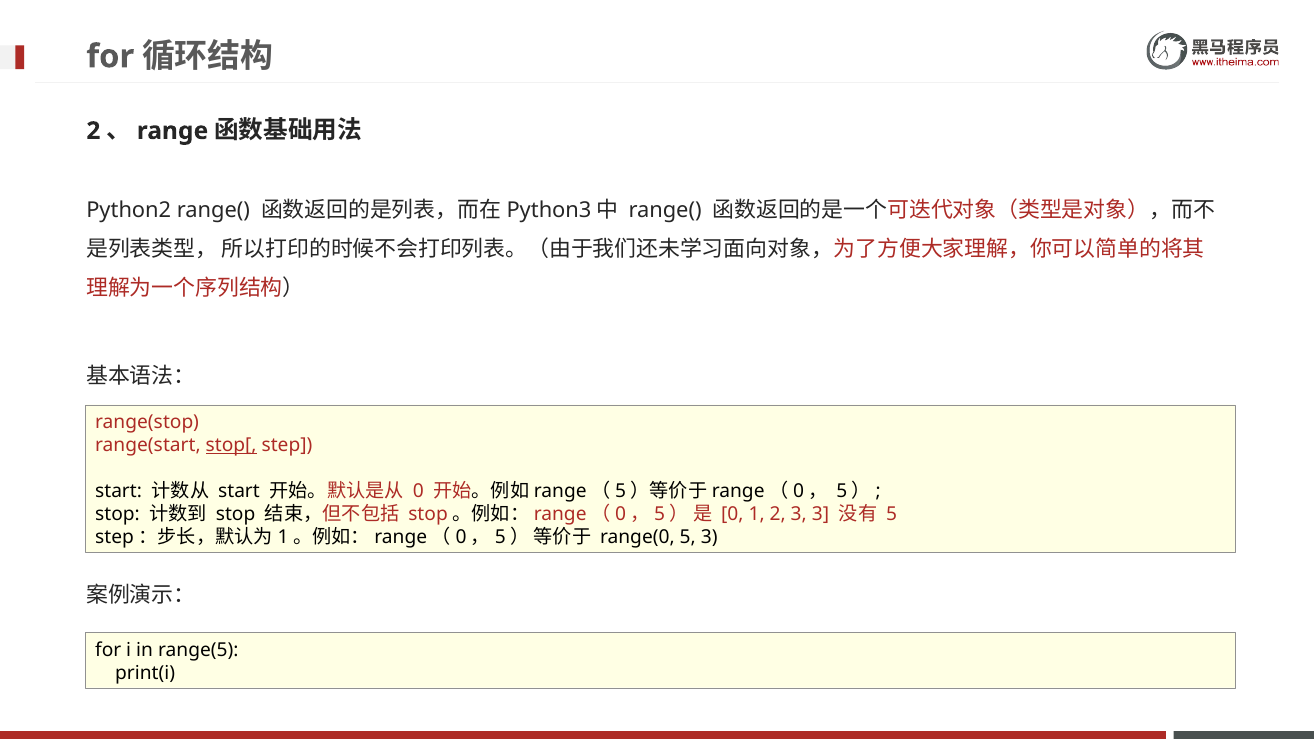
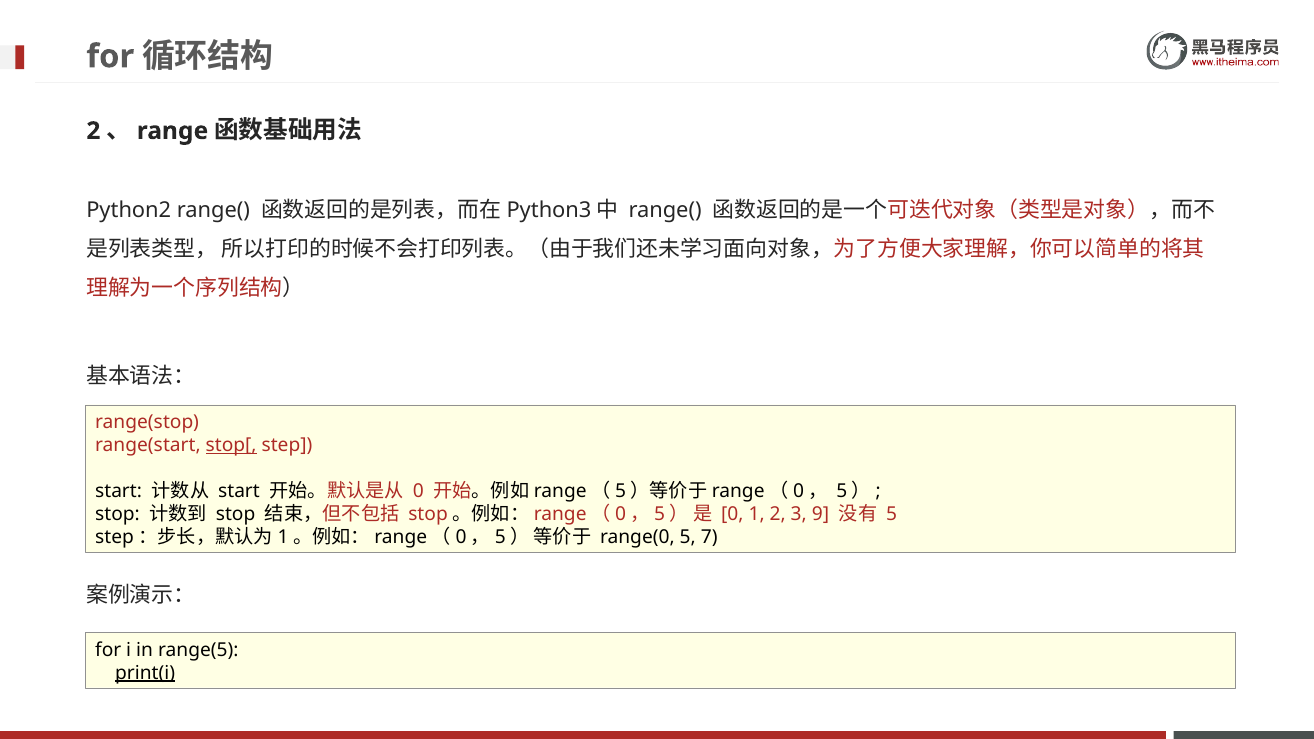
3 3: 3 -> 9
5 3: 3 -> 7
print(i underline: none -> present
